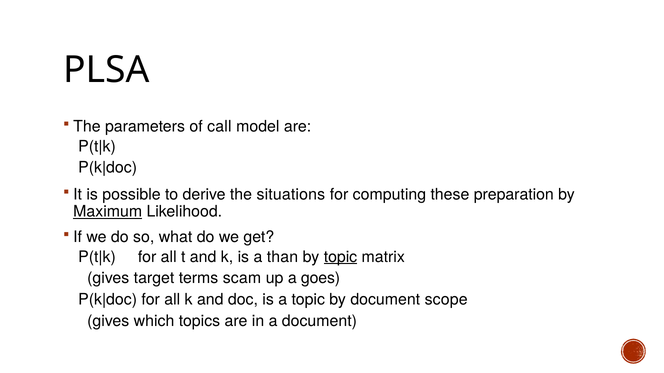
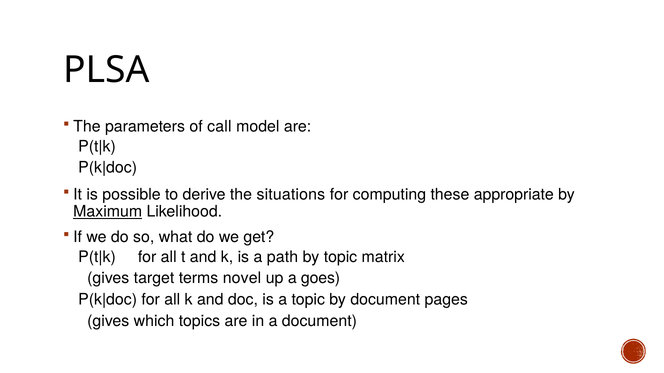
preparation: preparation -> appropriate
than: than -> path
topic at (340, 257) underline: present -> none
scam: scam -> novel
scope: scope -> pages
